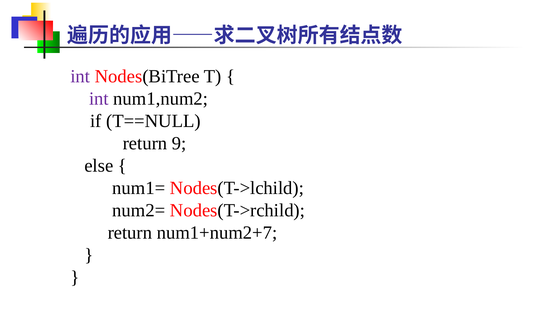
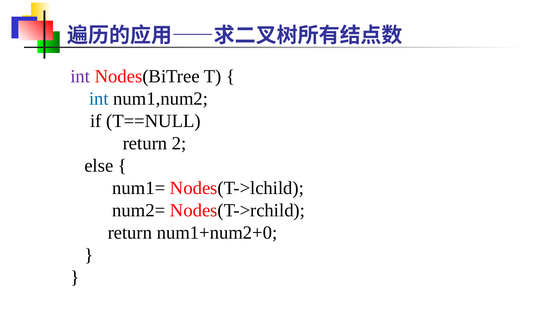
int at (99, 99) colour: purple -> blue
9: 9 -> 2
num1+num2+7: num1+num2+7 -> num1+num2+0
